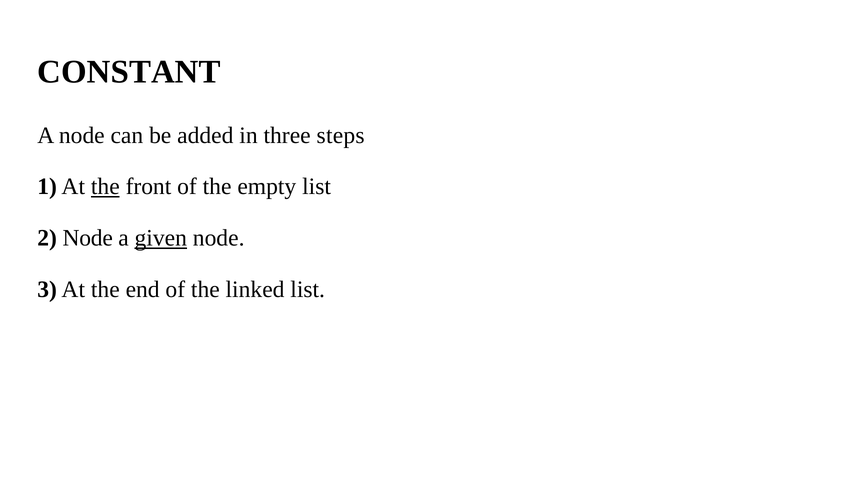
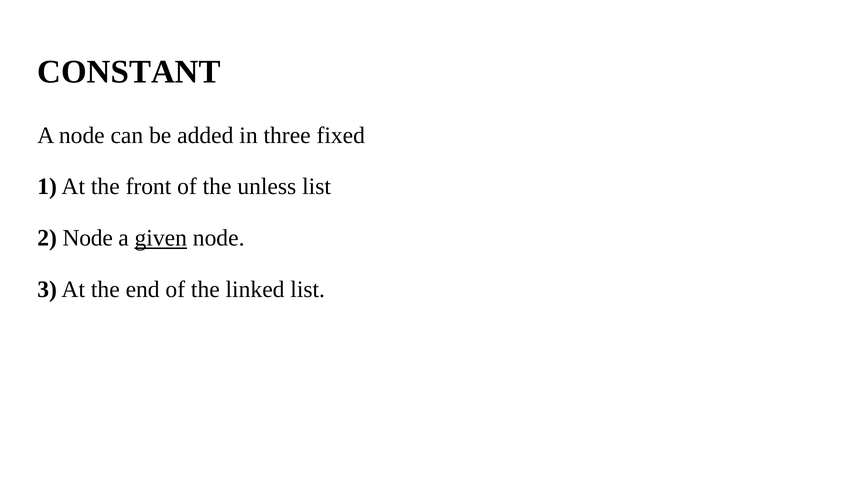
steps: steps -> fixed
the at (105, 187) underline: present -> none
empty: empty -> unless
